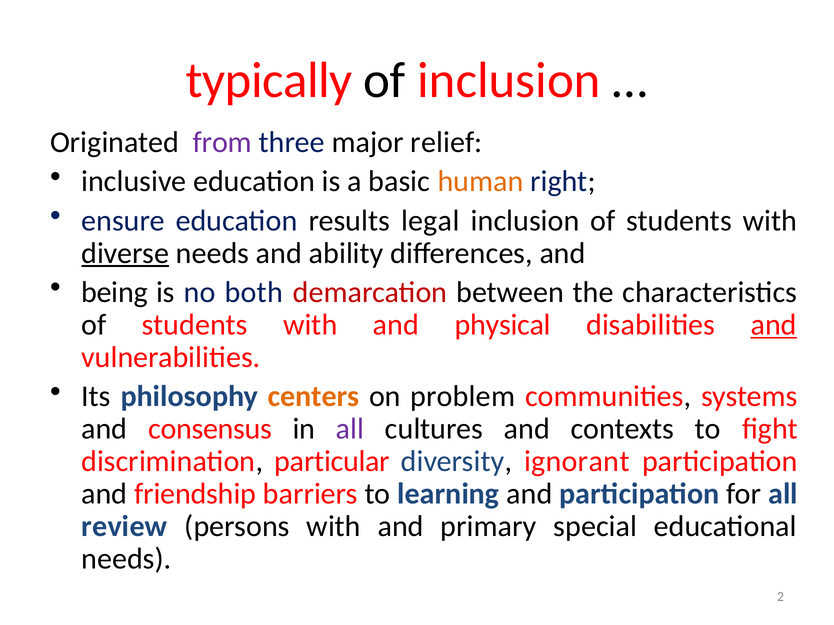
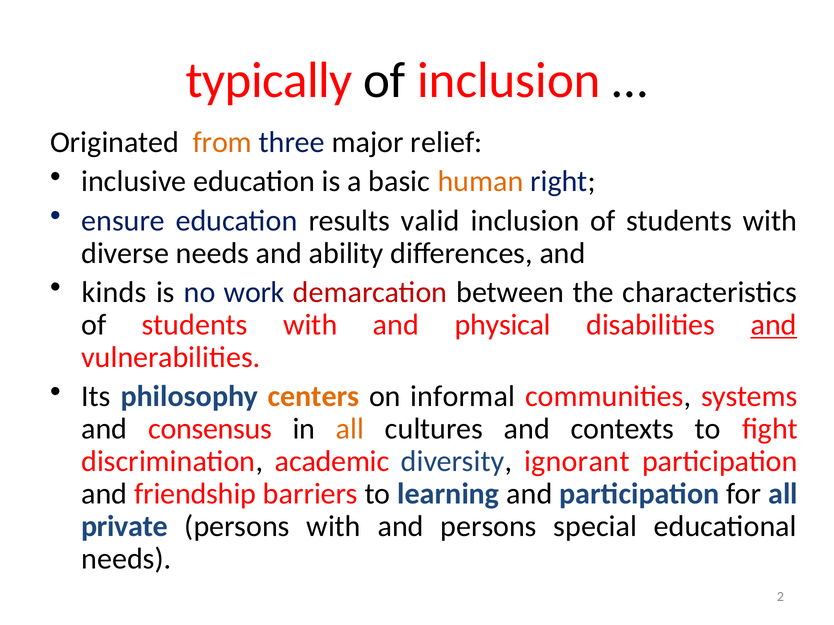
from colour: purple -> orange
legal: legal -> valid
diverse underline: present -> none
being: being -> kinds
both: both -> work
problem: problem -> informal
all at (350, 429) colour: purple -> orange
particular: particular -> academic
review: review -> private
and primary: primary -> persons
